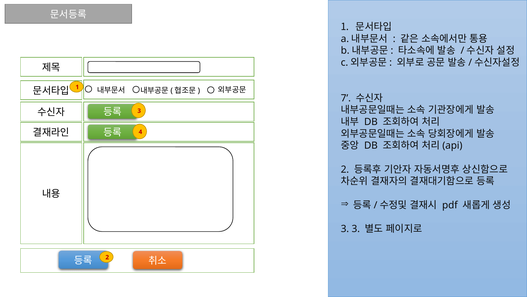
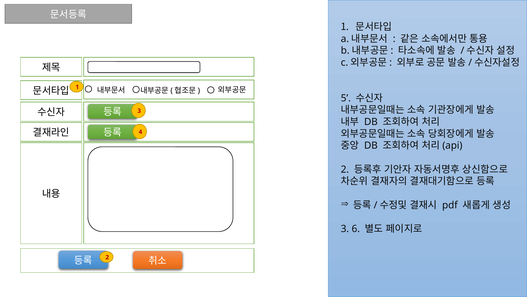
7: 7 -> 5
3 3: 3 -> 6
